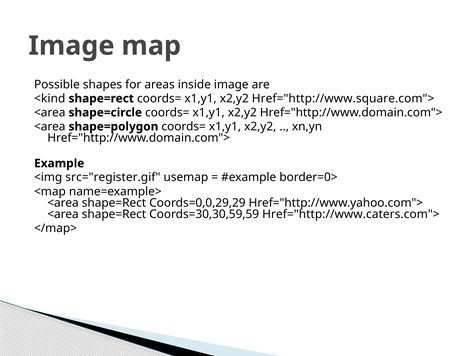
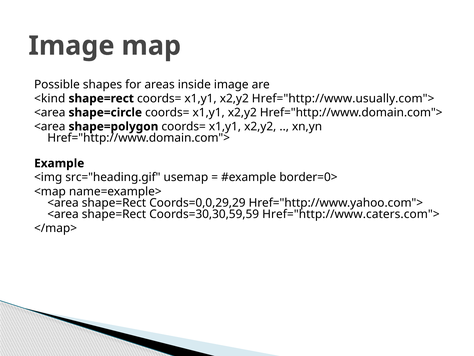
Href="http://www.square.com">: Href="http://www.square.com"> -> Href="http://www.usually.com">
src="register.gif: src="register.gif -> src="heading.gif
